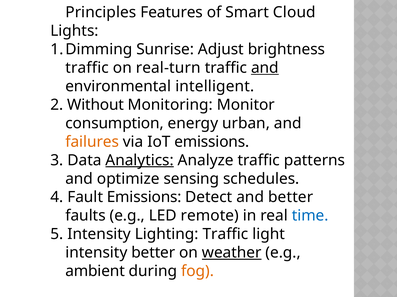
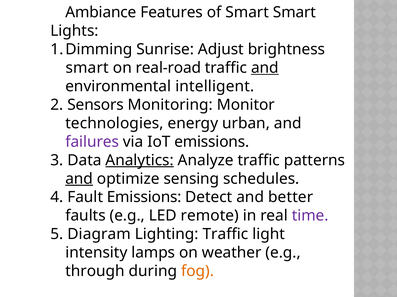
Principles: Principles -> Ambiance
Smart Cloud: Cloud -> Smart
traffic at (87, 68): traffic -> smart
real-turn: real-turn -> real-road
Without: Without -> Sensors
consumption: consumption -> technologies
failures colour: orange -> purple
and at (79, 179) underline: none -> present
time colour: blue -> purple
5 Intensity: Intensity -> Diagram
intensity better: better -> lamps
weather underline: present -> none
ambient: ambient -> through
